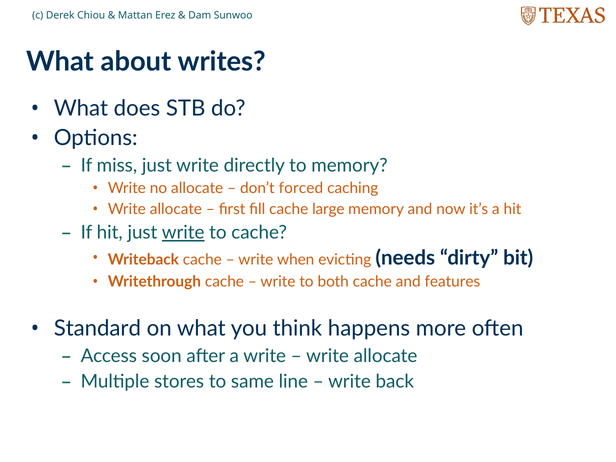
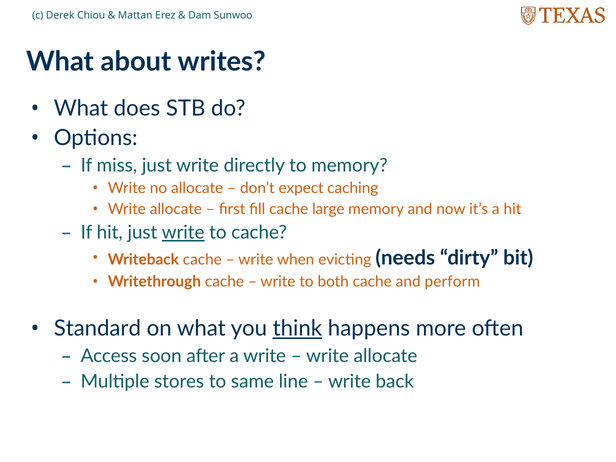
forced: forced -> expect
features: features -> perform
think underline: none -> present
